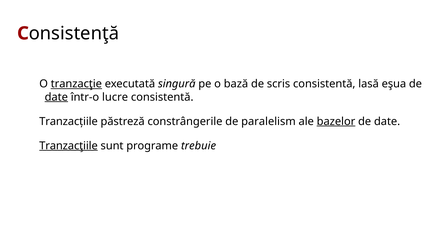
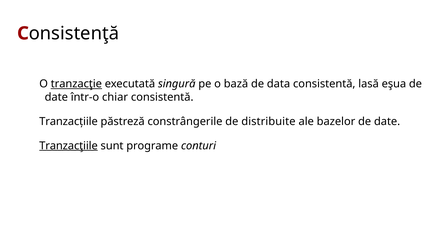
scris: scris -> data
date at (56, 97) underline: present -> none
lucre: lucre -> chiar
paralelism: paralelism -> distribuite
bazelor underline: present -> none
trebuie: trebuie -> conturi
